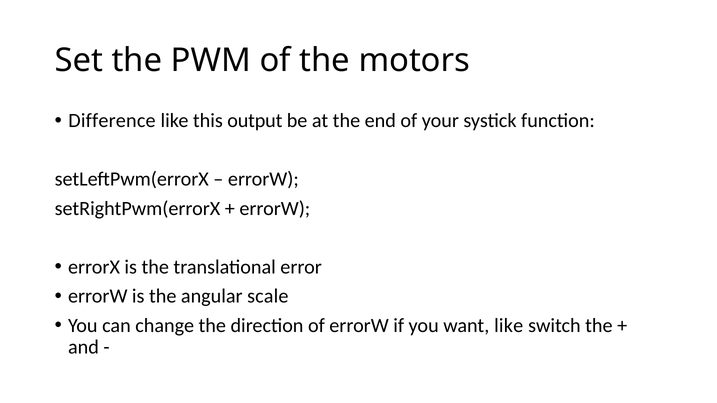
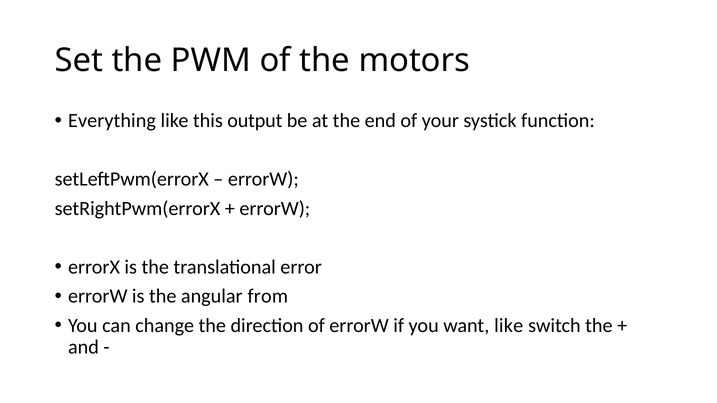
Difference: Difference -> Everything
scale: scale -> from
